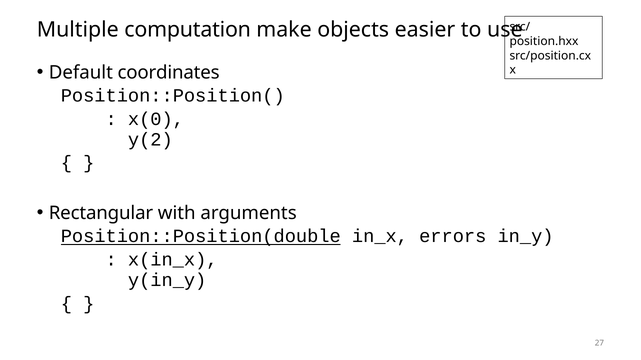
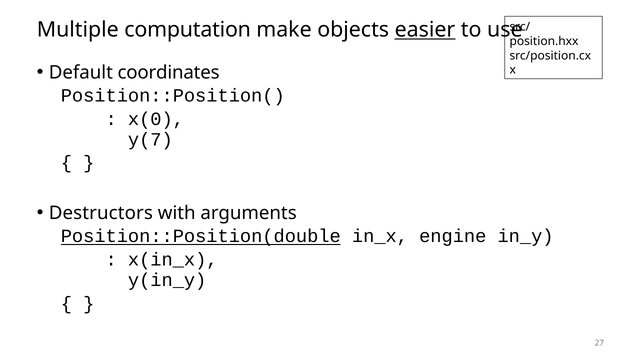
easier underline: none -> present
y(2: y(2 -> y(7
Rectangular: Rectangular -> Destructors
errors: errors -> engine
